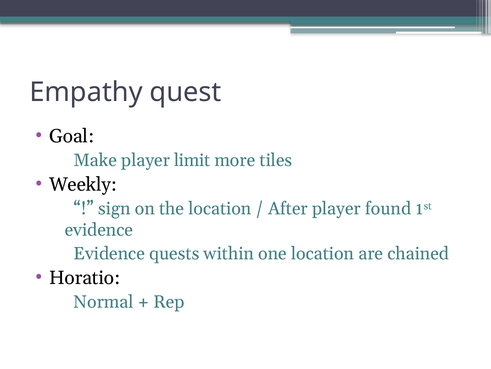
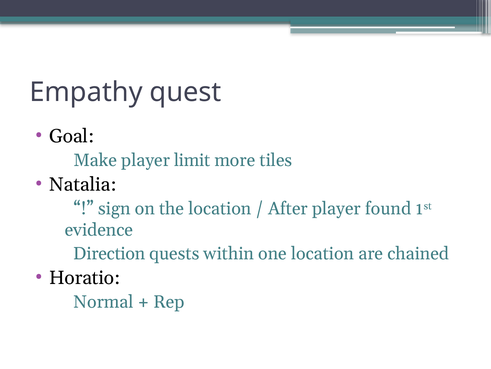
Weekly: Weekly -> Natalia
Evidence at (109, 253): Evidence -> Direction
